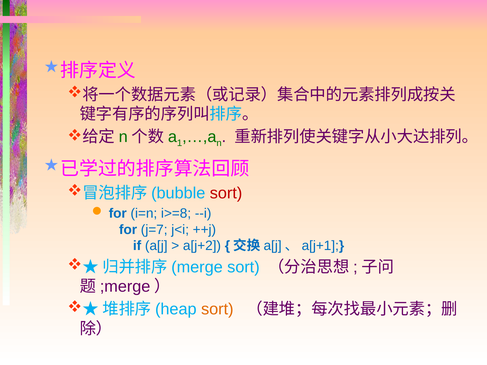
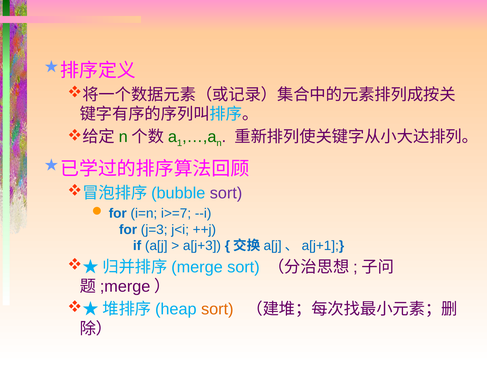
sort at (226, 193) colour: red -> purple
i>=8: i>=8 -> i>=7
j=7: j=7 -> j=3
a[j+2: a[j+2 -> a[j+3
